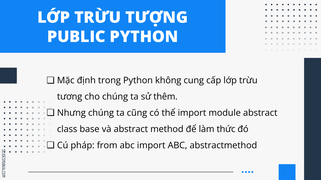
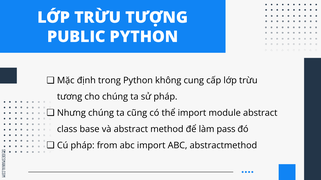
sử thêm: thêm -> pháp
thức: thức -> pass
